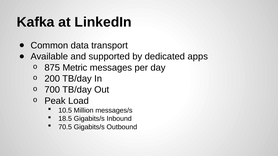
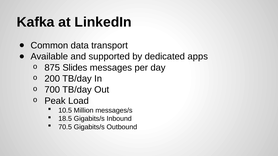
Metric: Metric -> Slides
